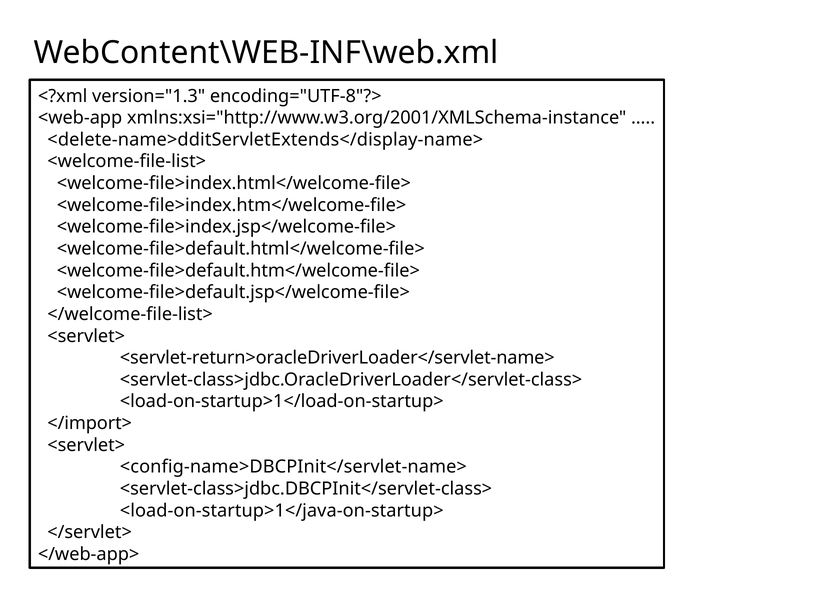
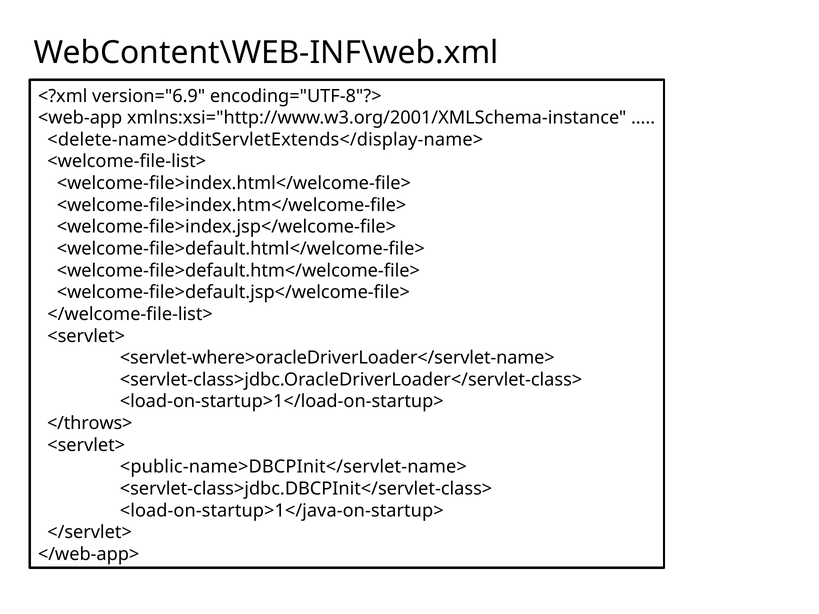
version="1.3: version="1.3 -> version="6.9
<servlet-return>oracleDriverLoader</servlet-name>: <servlet-return>oracleDriverLoader</servlet-name> -> <servlet-where>oracleDriverLoader</servlet-name>
</import>: </import> -> </throws>
<config-name>DBCPInit</servlet-name>: <config-name>DBCPInit</servlet-name> -> <public-name>DBCPInit</servlet-name>
